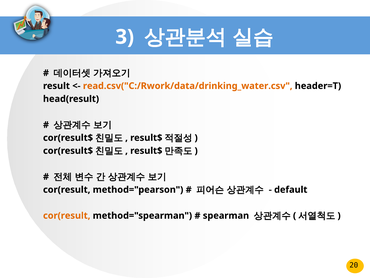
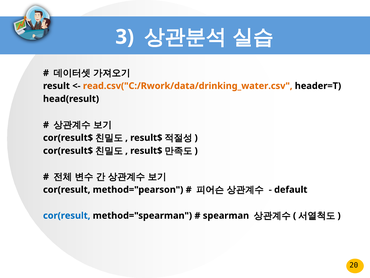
cor(result at (67, 215) colour: orange -> blue
